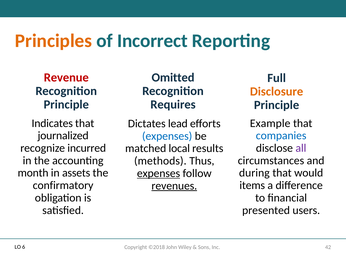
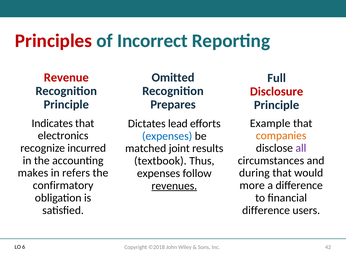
Principles colour: orange -> red
Disclosure colour: orange -> red
Requires: Requires -> Prepares
journalized: journalized -> electronics
companies colour: blue -> orange
local: local -> joint
methods: methods -> textbook
month: month -> makes
assets: assets -> refers
expenses at (159, 174) underline: present -> none
items: items -> more
presented at (266, 211): presented -> difference
